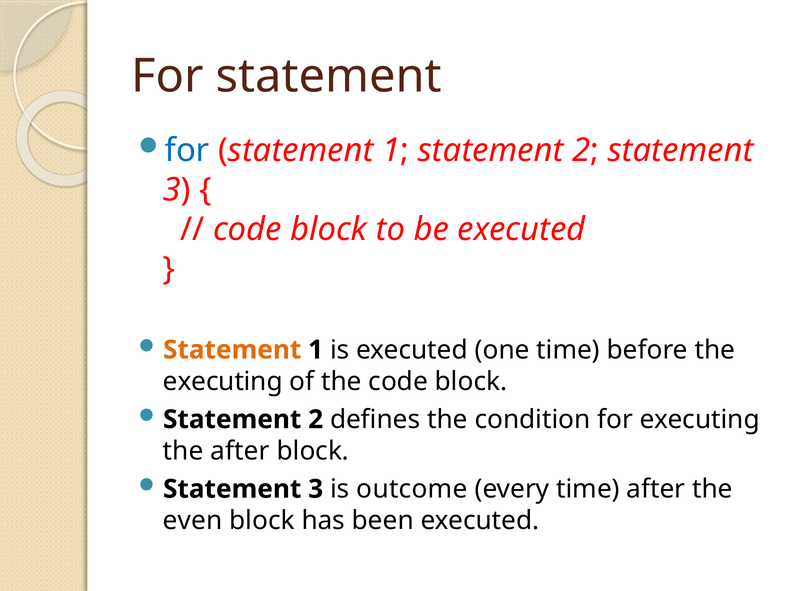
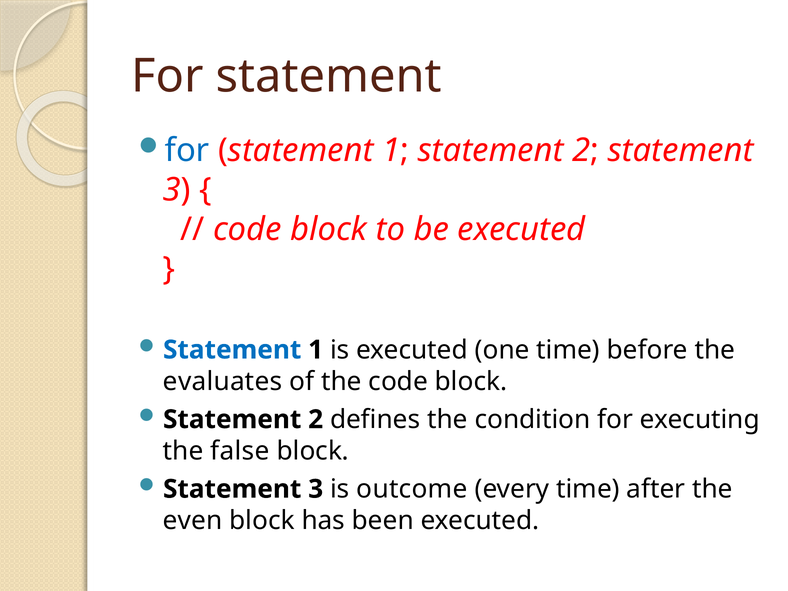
Statement at (232, 350) colour: orange -> blue
executing at (223, 381): executing -> evaluates
the after: after -> false
